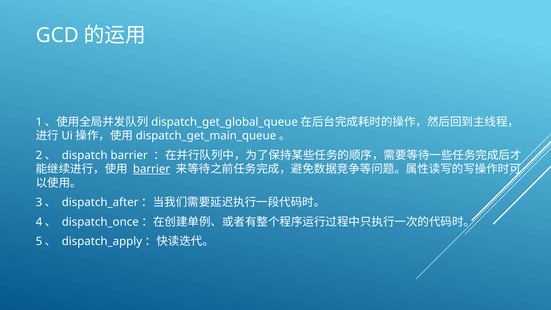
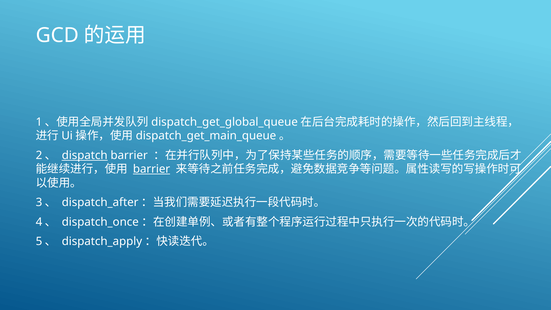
dispatch underline: none -> present
